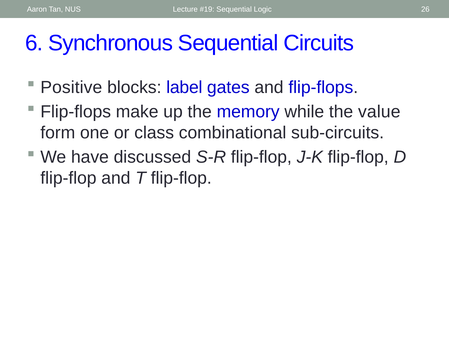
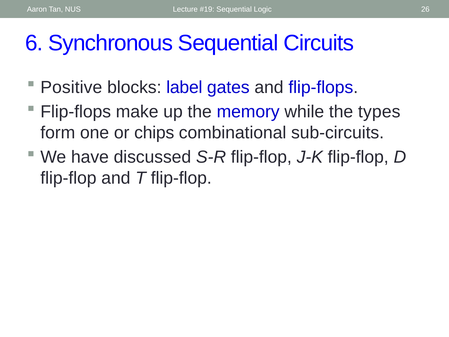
value: value -> types
class: class -> chips
